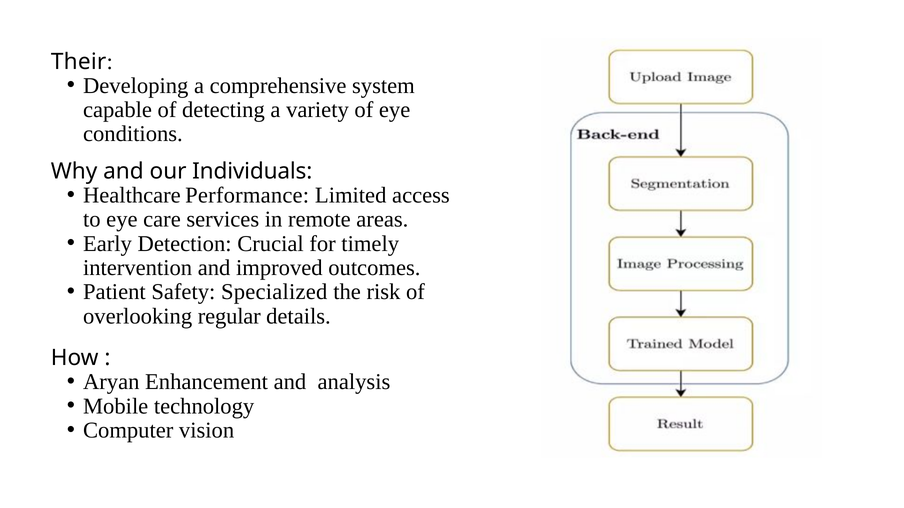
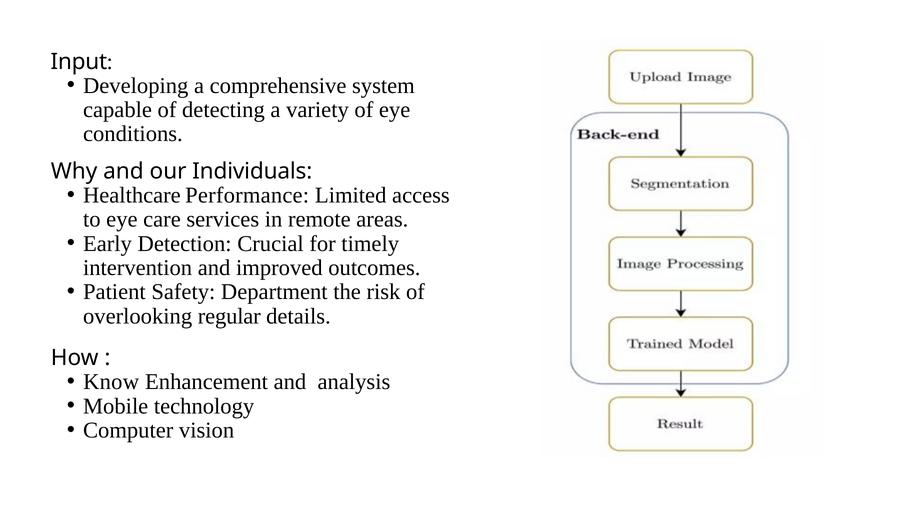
Their: Their -> Input
Specialized: Specialized -> Department
Aryan: Aryan -> Know
